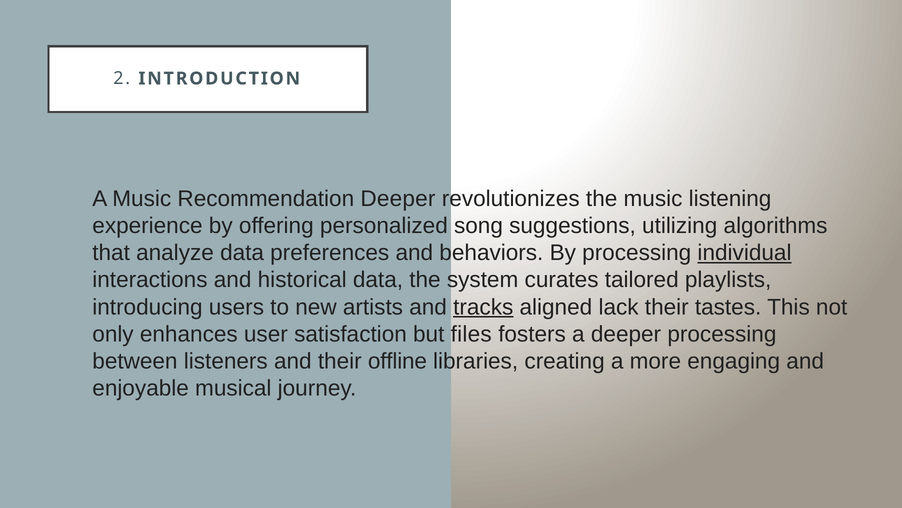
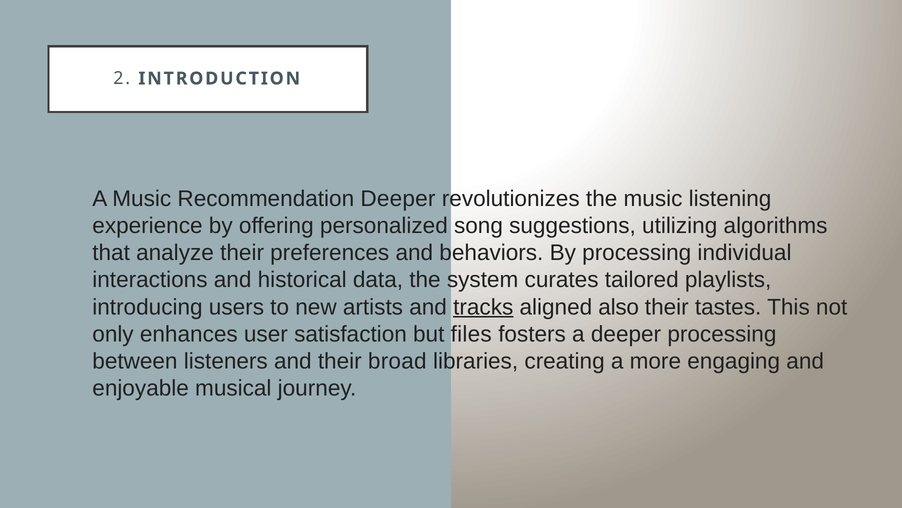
analyze data: data -> their
individual underline: present -> none
lack: lack -> also
offline: offline -> broad
